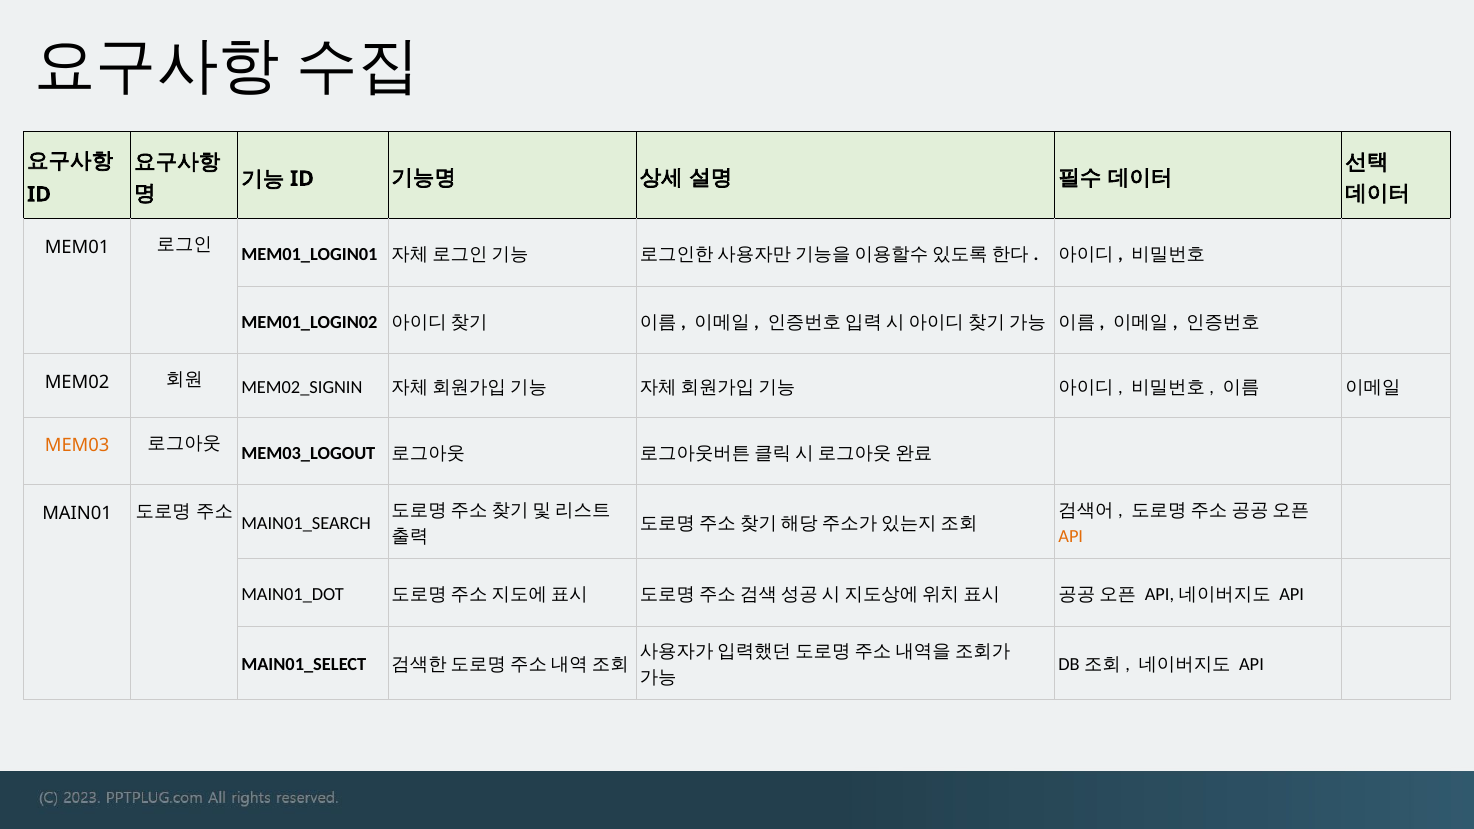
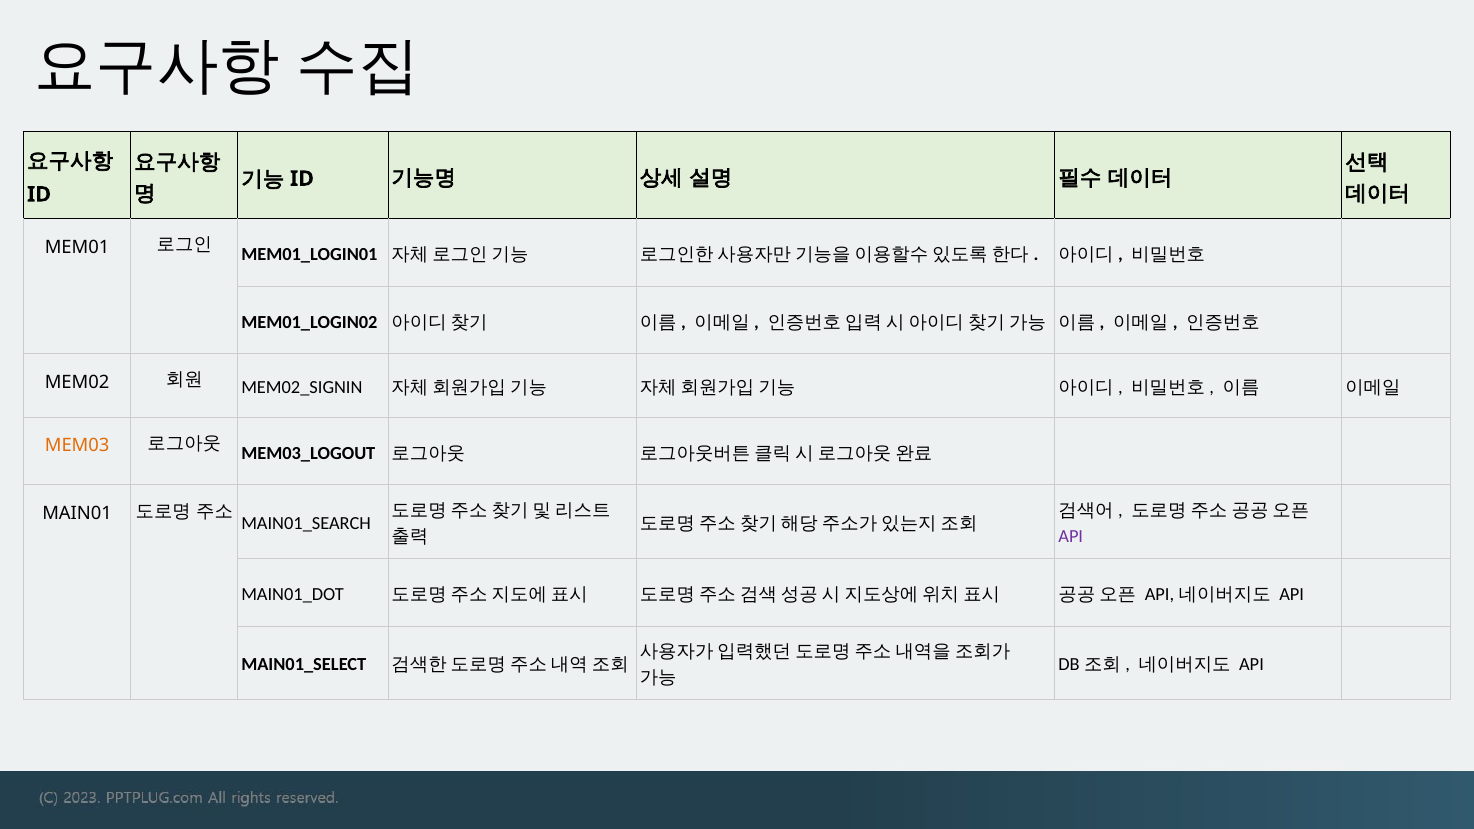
API at (1071, 537) colour: orange -> purple
